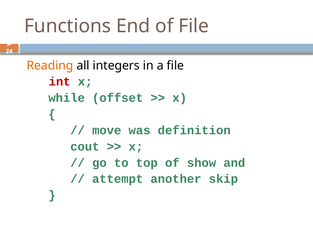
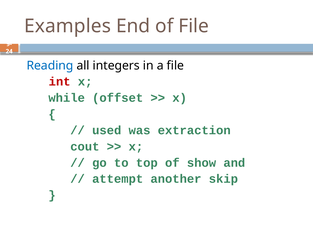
Functions: Functions -> Examples
Reading colour: orange -> blue
move: move -> used
definition: definition -> extraction
